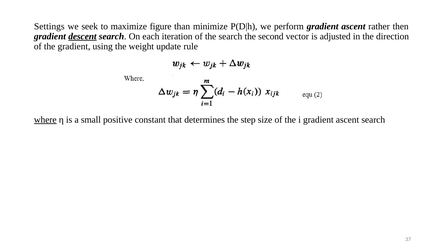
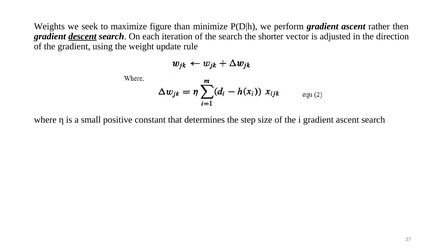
Settings: Settings -> Weights
second: second -> shorter
where underline: present -> none
